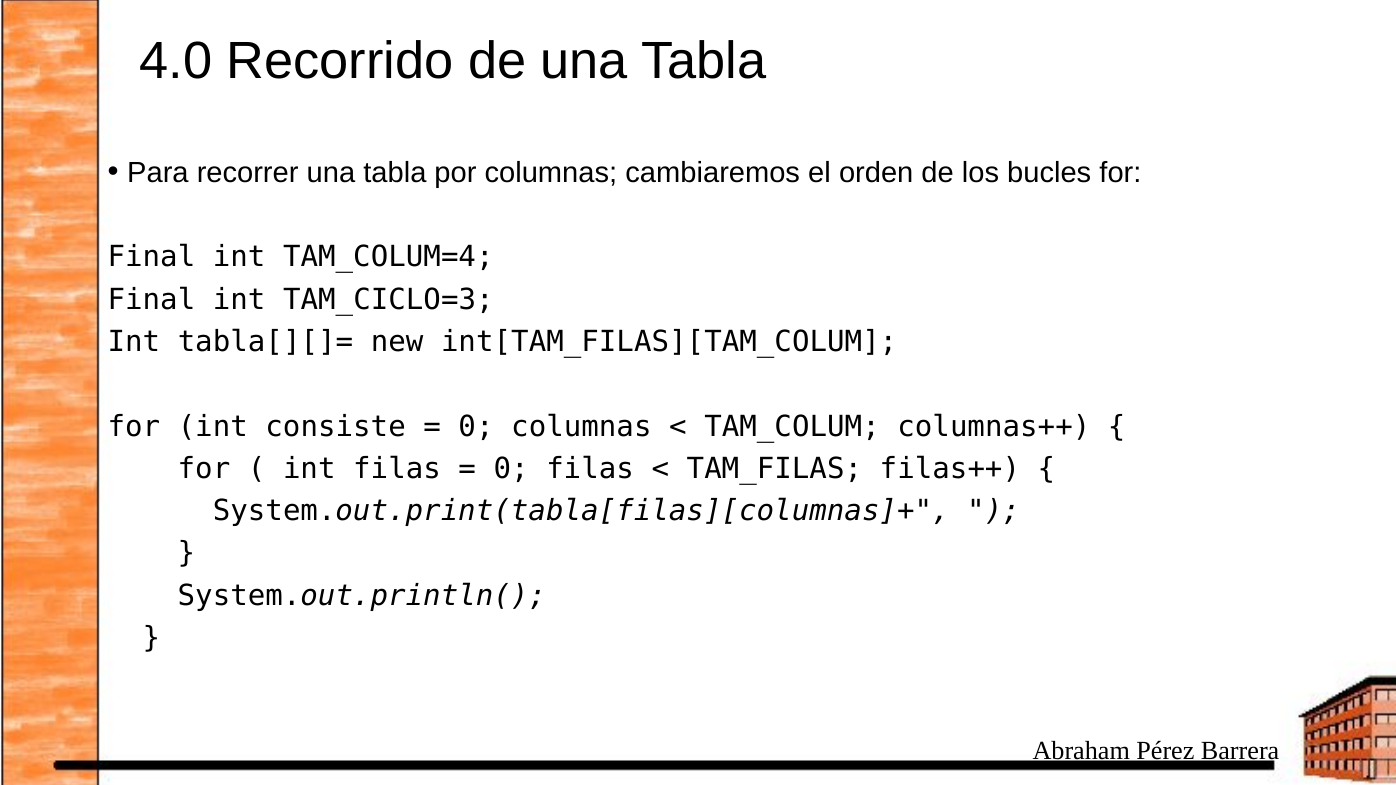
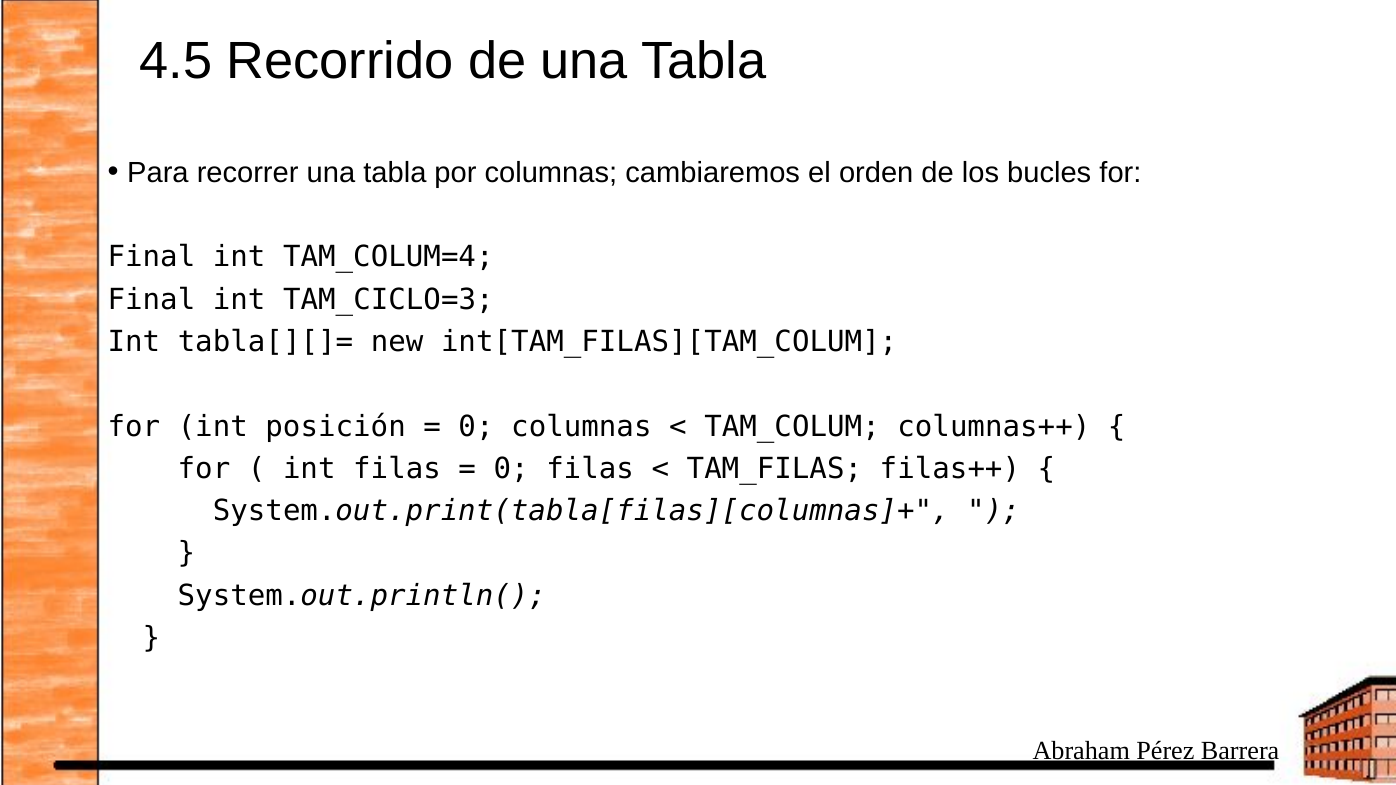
4.0: 4.0 -> 4.5
consiste: consiste -> posición
